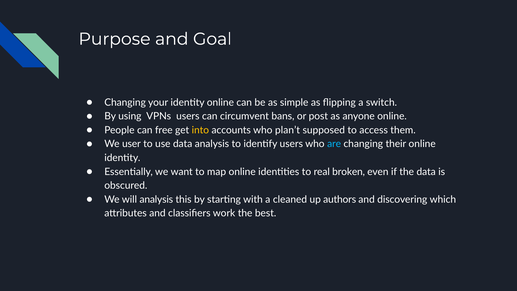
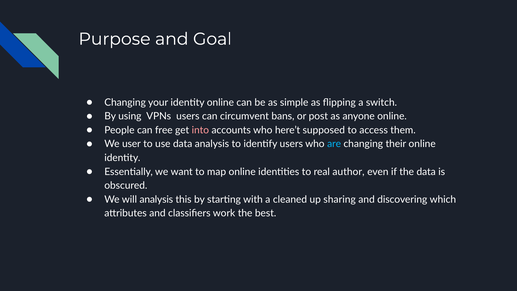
into colour: yellow -> pink
plan’t: plan’t -> here’t
broken: broken -> author
authors: authors -> sharing
